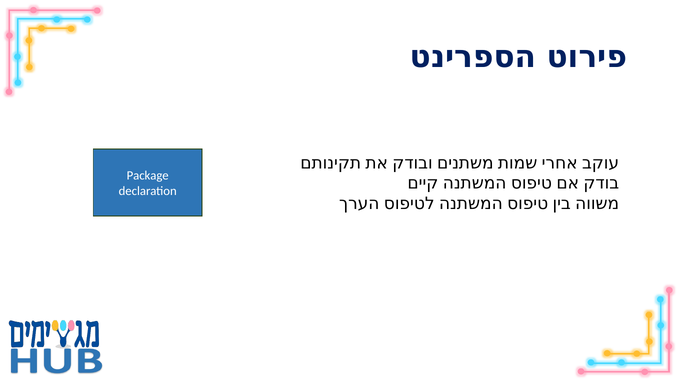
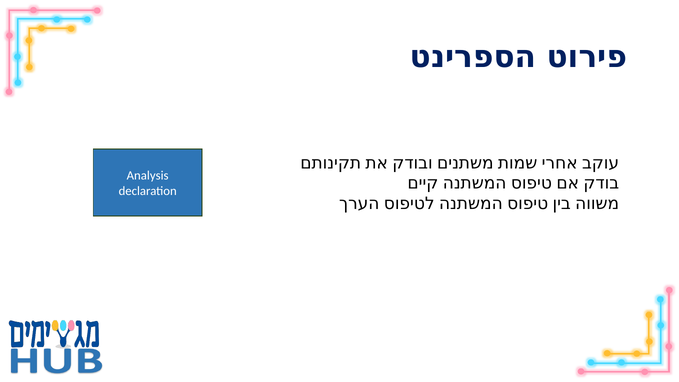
Package: Package -> Analysis
